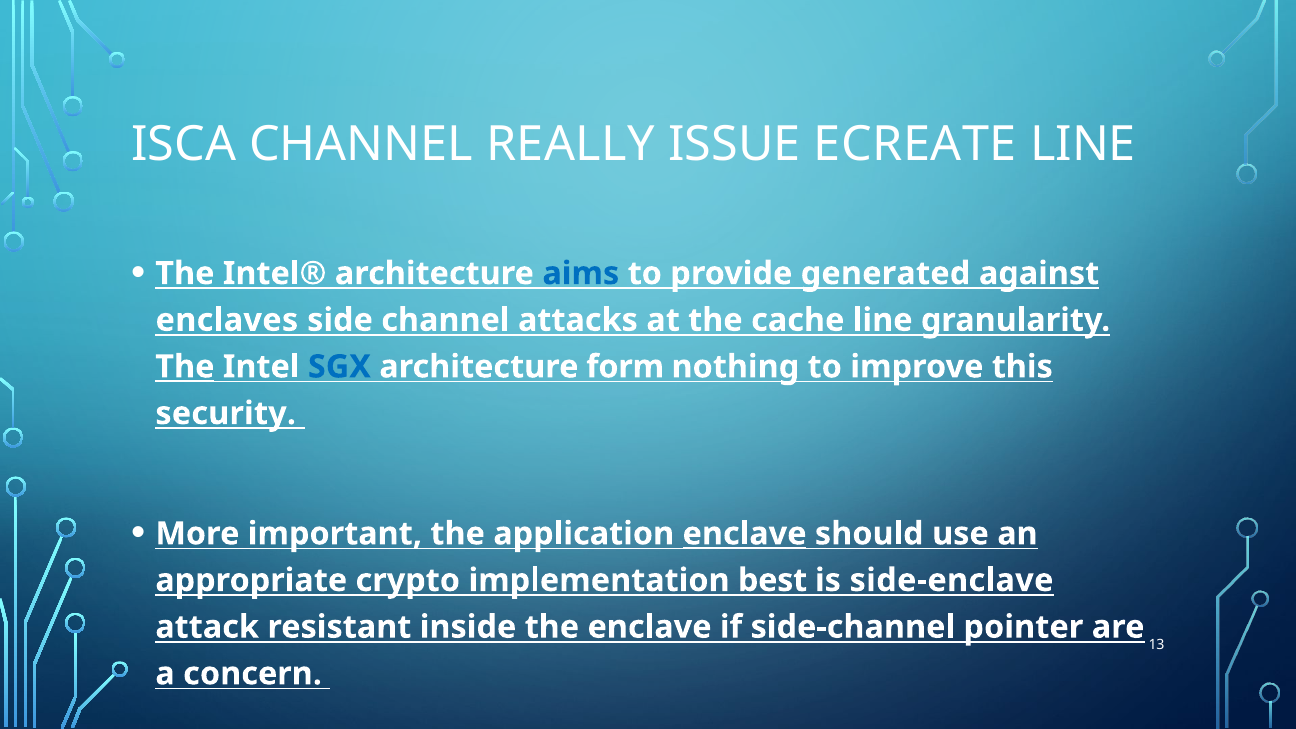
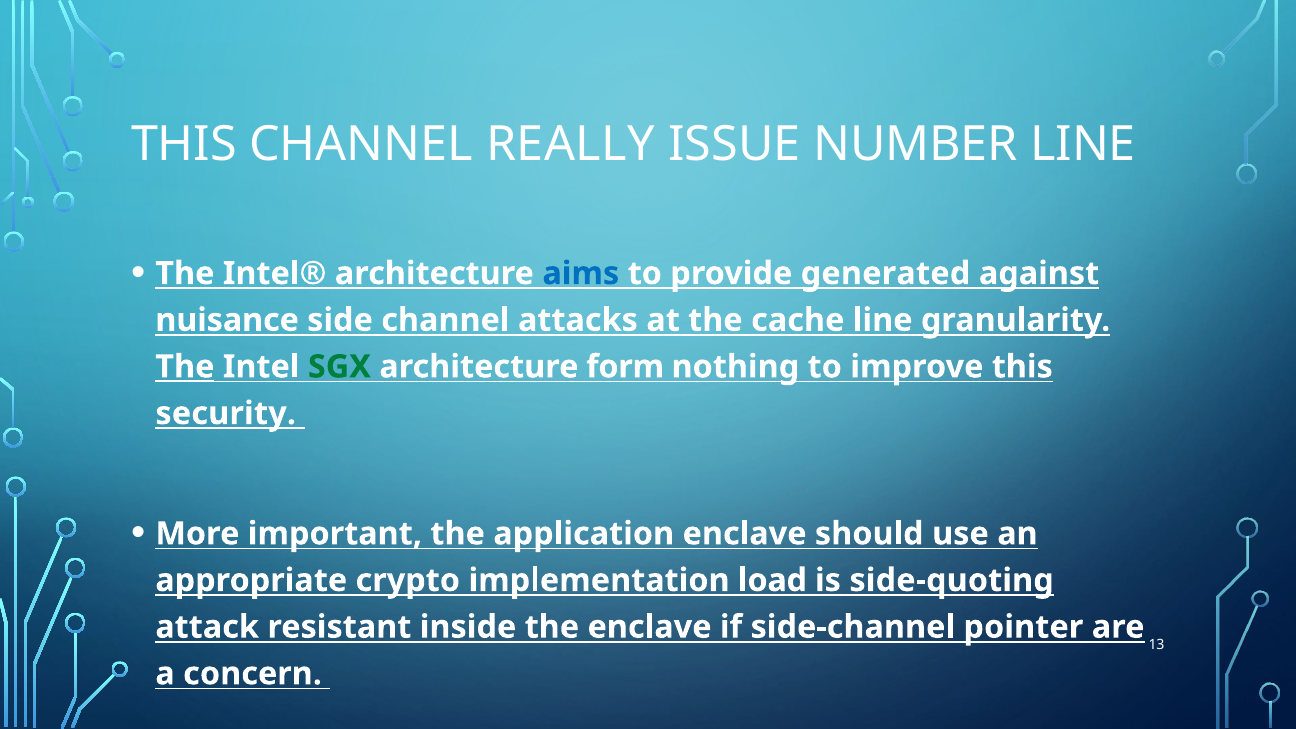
ISCA at (184, 144): ISCA -> THIS
ECREATE: ECREATE -> NUMBER
enclaves: enclaves -> nuisance
SGX colour: blue -> green
enclave at (745, 534) underline: present -> none
best: best -> load
side-enclave: side-enclave -> side-quoting
